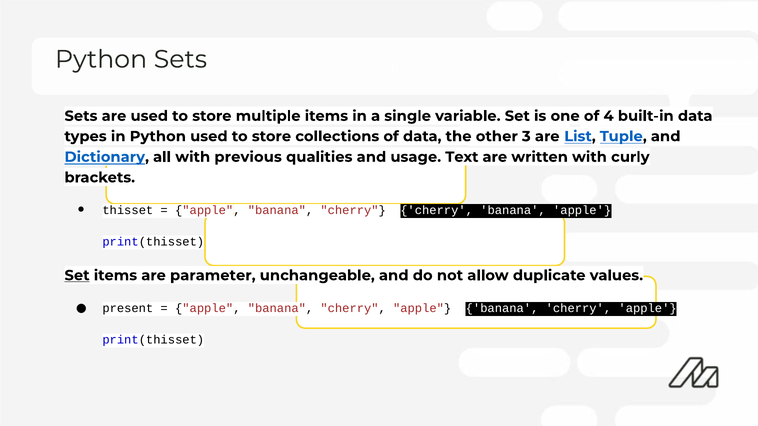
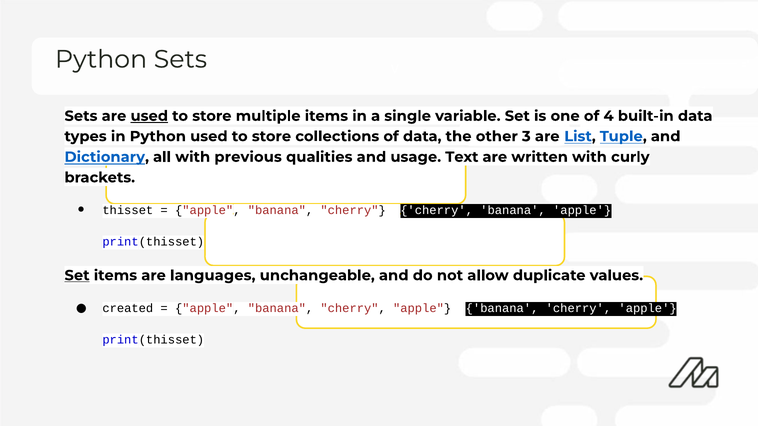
used at (149, 116) underline: none -> present
parameter: parameter -> languages
present: present -> created
